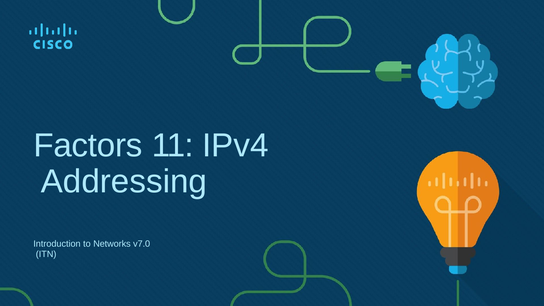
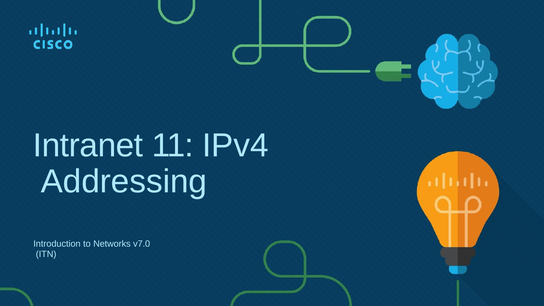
Factors: Factors -> Intranet
